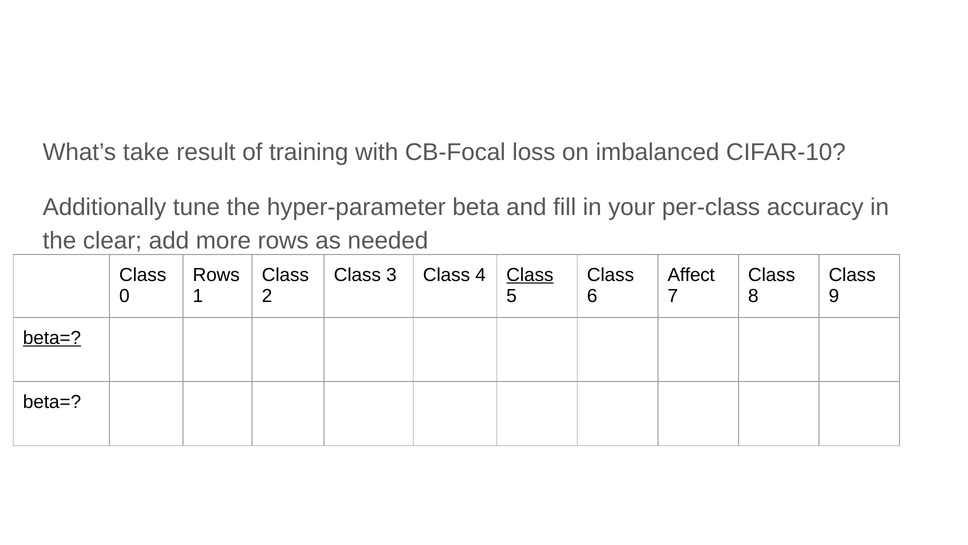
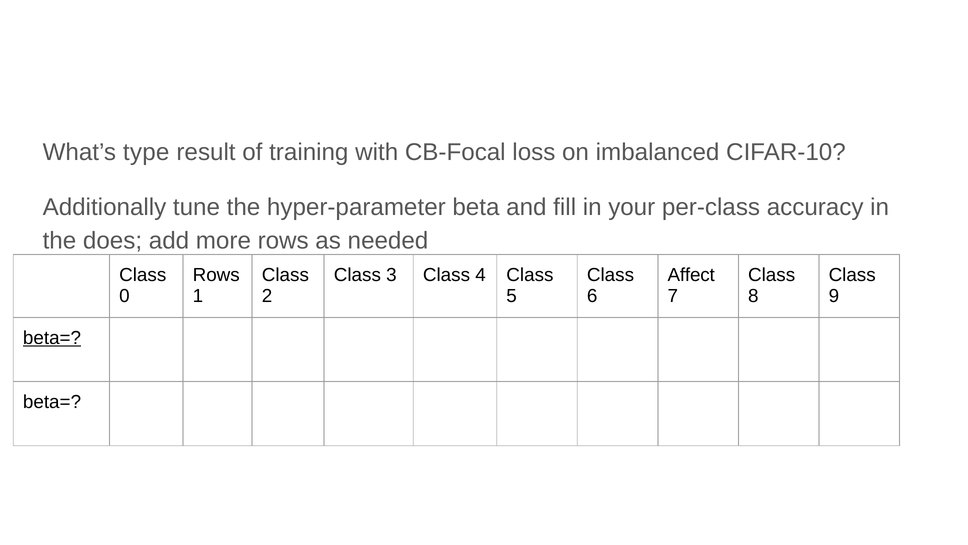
take: take -> type
clear: clear -> does
Class at (530, 275) underline: present -> none
